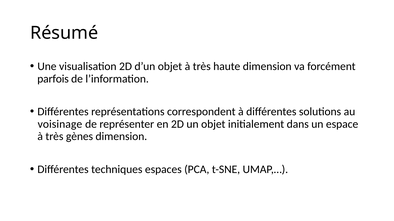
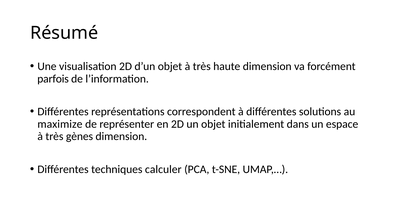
voisinage: voisinage -> maximize
espaces: espaces -> calculer
